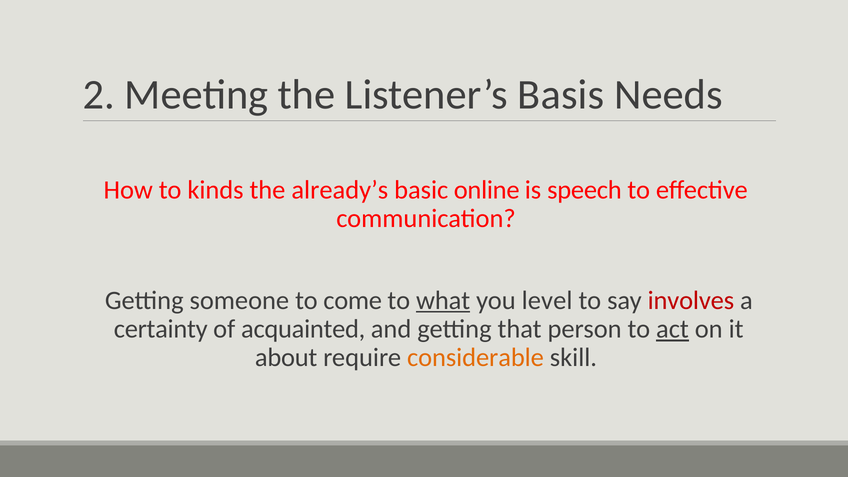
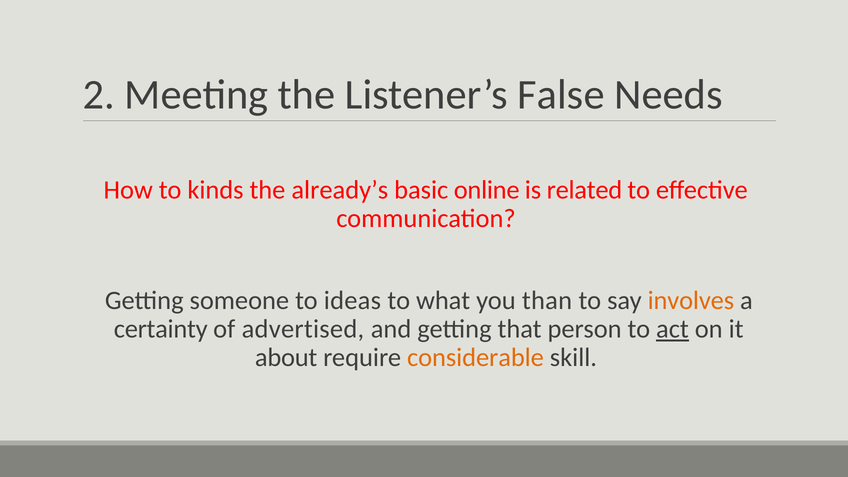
Basis: Basis -> False
speech: speech -> related
come: come -> ideas
what underline: present -> none
level: level -> than
involves colour: red -> orange
acquainted: acquainted -> advertised
